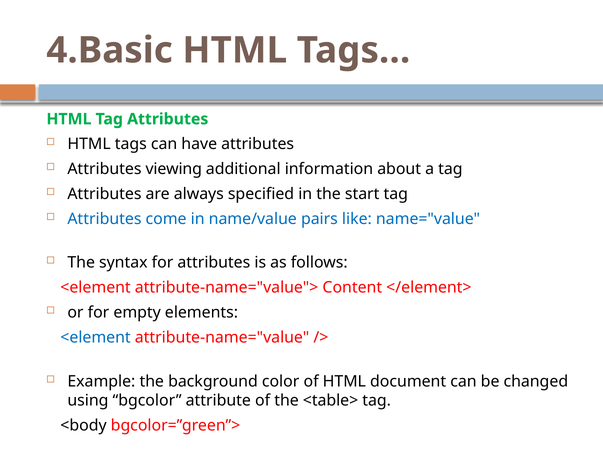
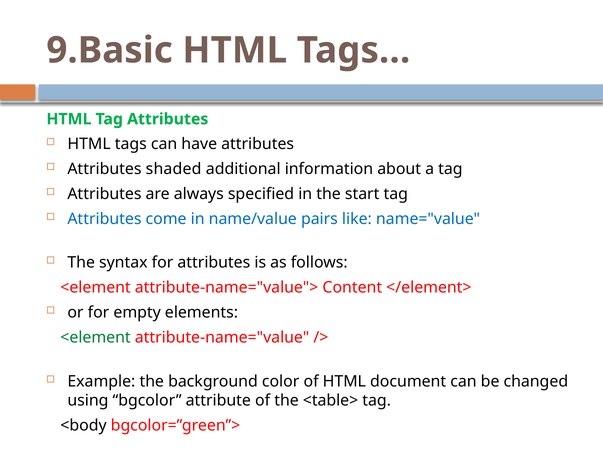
4.Basic: 4.Basic -> 9.Basic
viewing: viewing -> shaded
<element at (96, 338) colour: blue -> green
